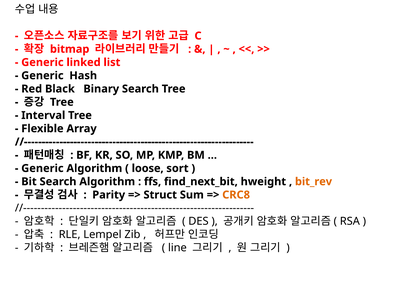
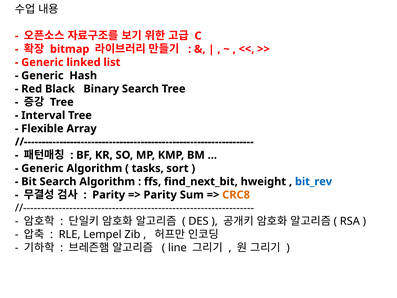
loose: loose -> tasks
bit_rev colour: orange -> blue
Struct at (160, 195): Struct -> Parity
